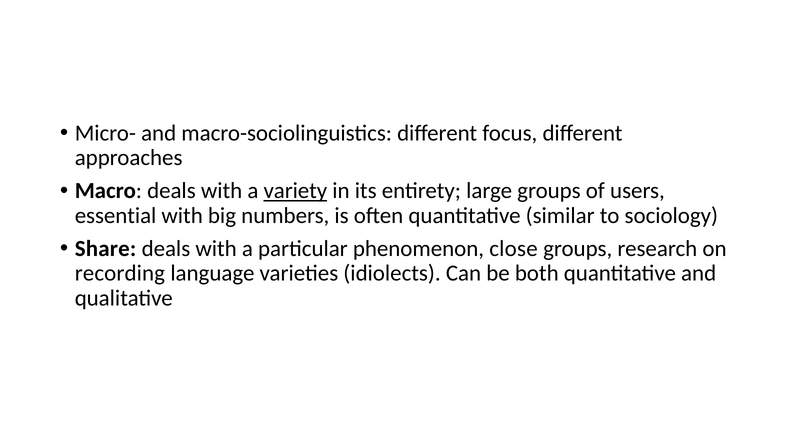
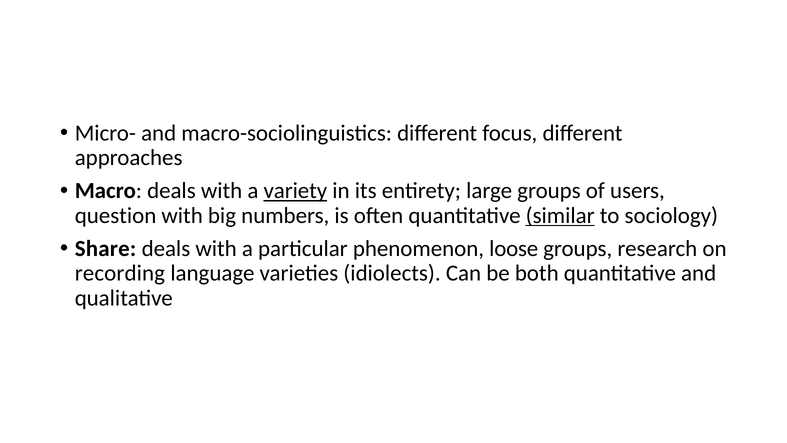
essential: essential -> question
similar underline: none -> present
close: close -> loose
